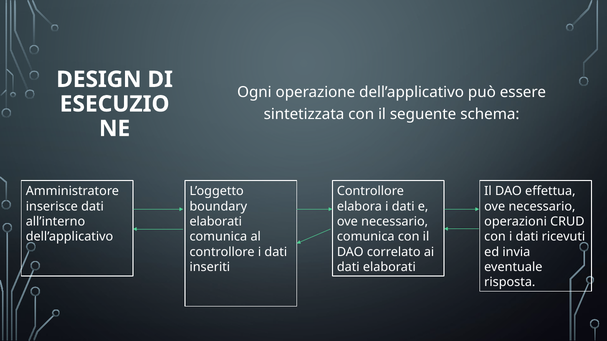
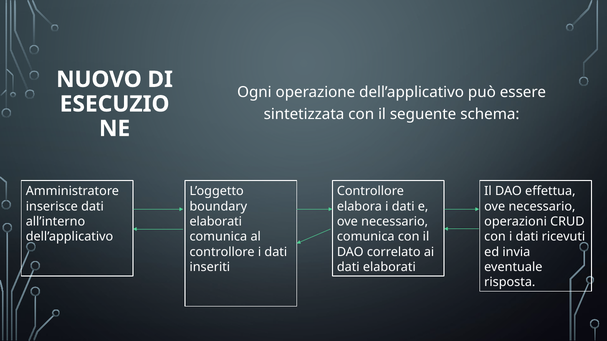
DESIGN: DESIGN -> NUOVO
